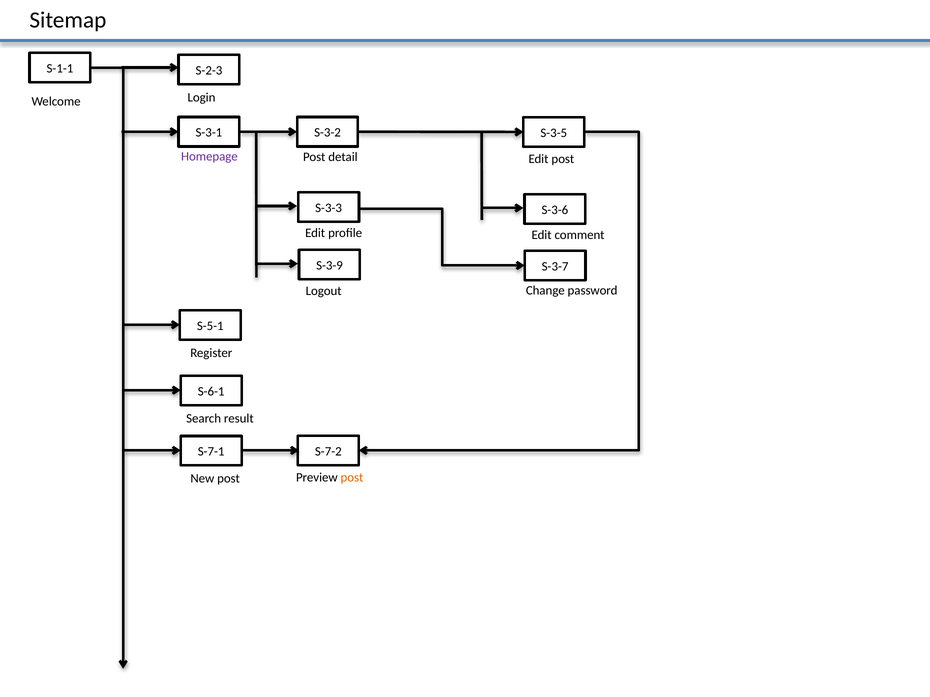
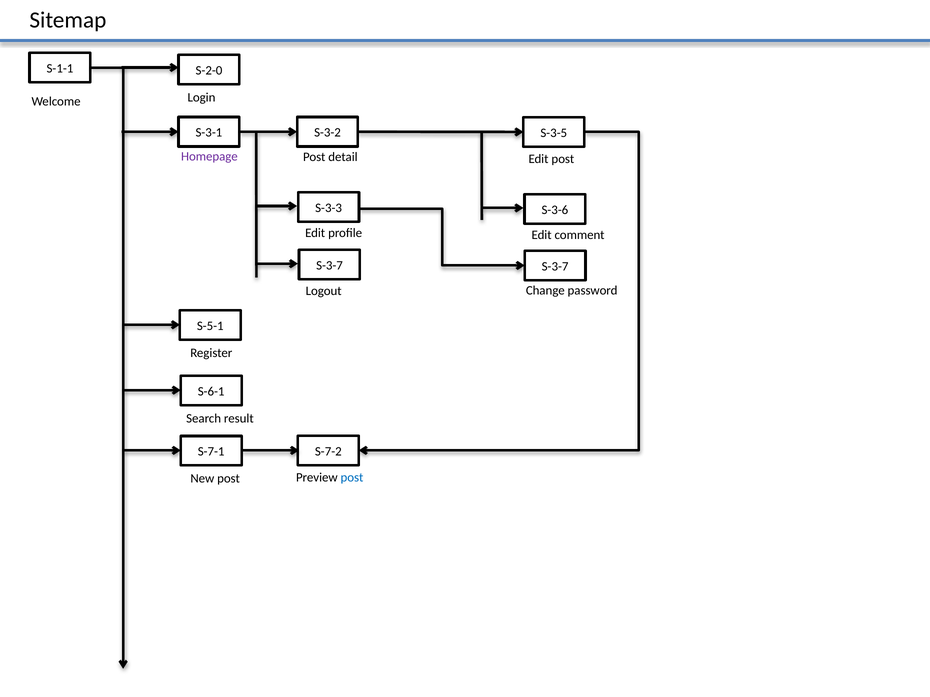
S-2-3: S-2-3 -> S-2-0
S-3-9 at (329, 266): S-3-9 -> S-3-7
post at (352, 478) colour: orange -> blue
